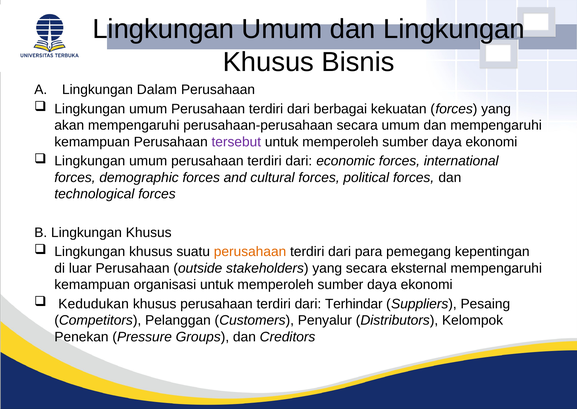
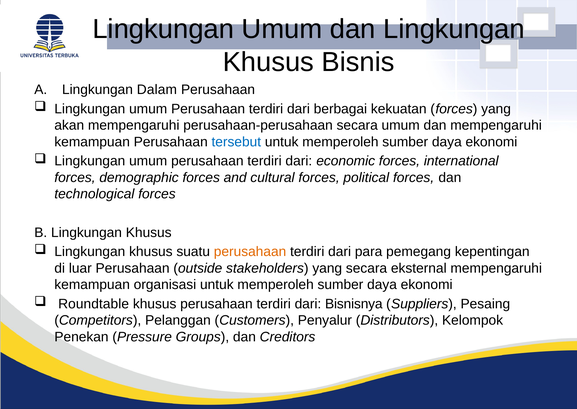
tersebut colour: purple -> blue
Kedudukan: Kedudukan -> Roundtable
Terhindar: Terhindar -> Bisnisnya
